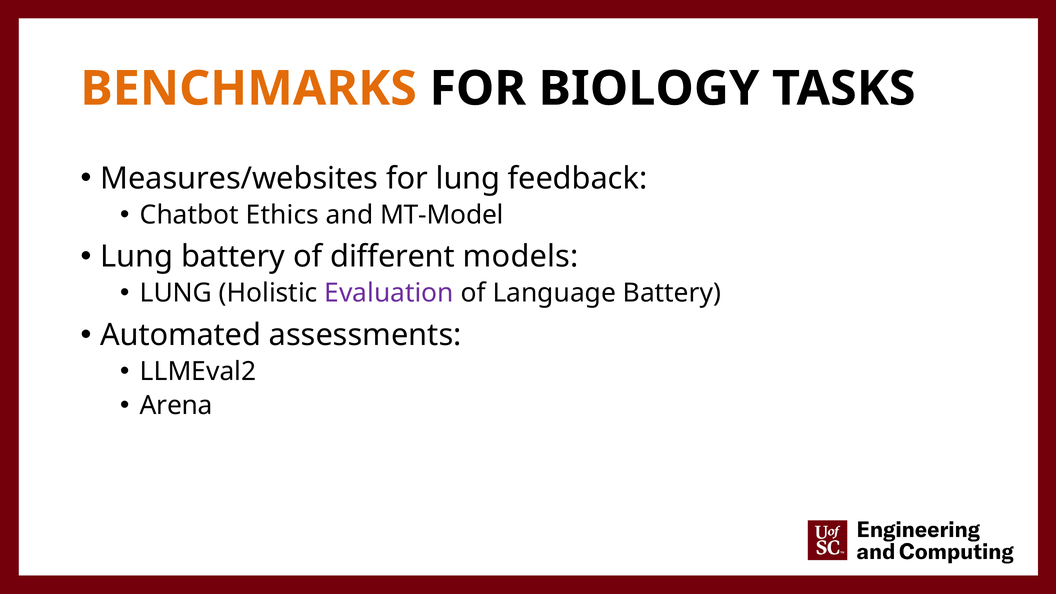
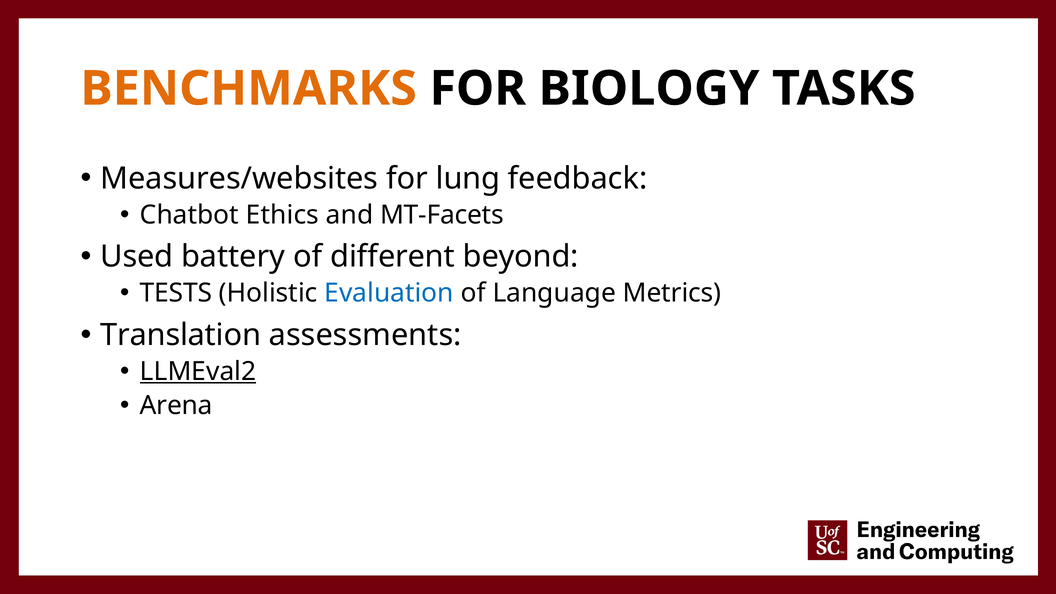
MT-Model: MT-Model -> MT-Facets
Lung at (137, 257): Lung -> Used
models: models -> beyond
LUNG at (176, 293): LUNG -> TESTS
Evaluation colour: purple -> blue
Language Battery: Battery -> Metrics
Automated: Automated -> Translation
LLMEval2 underline: none -> present
